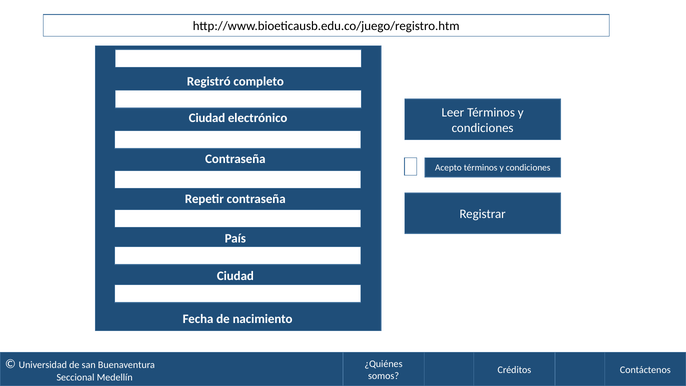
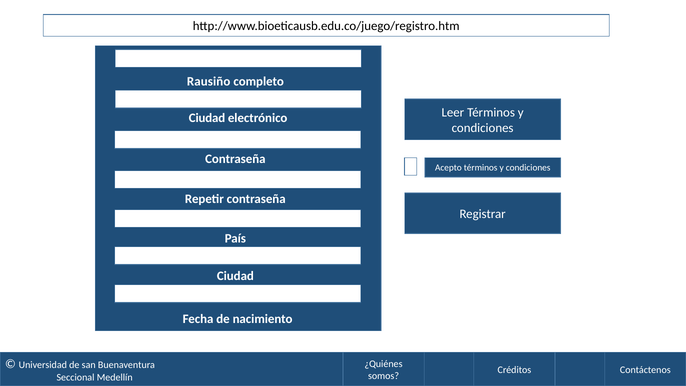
Registró: Registró -> Rausiño
